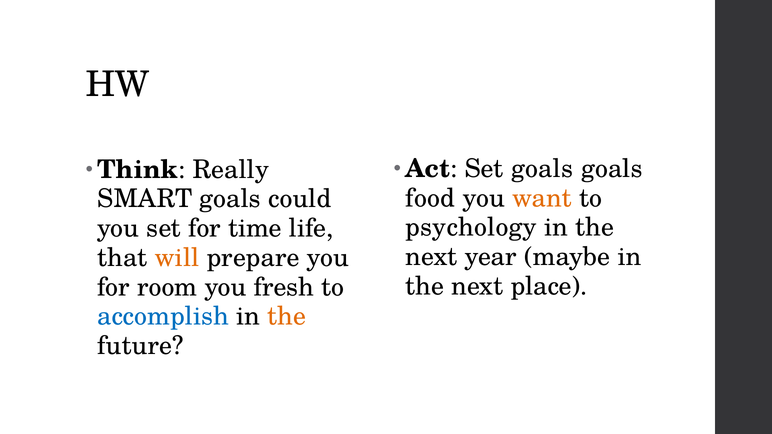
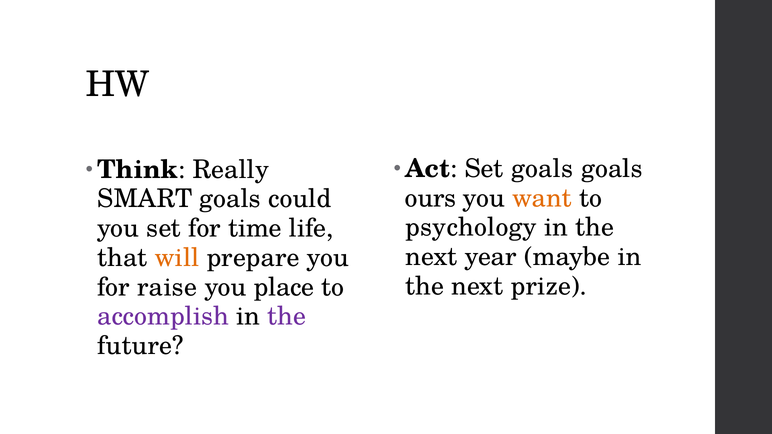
food: food -> ours
place: place -> prize
room: room -> raise
fresh: fresh -> place
accomplish colour: blue -> purple
the at (287, 317) colour: orange -> purple
